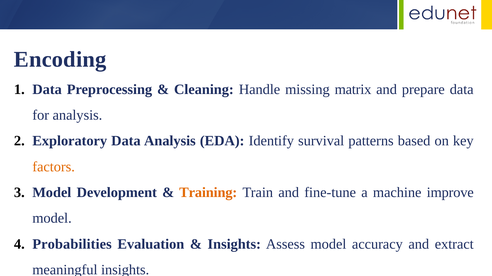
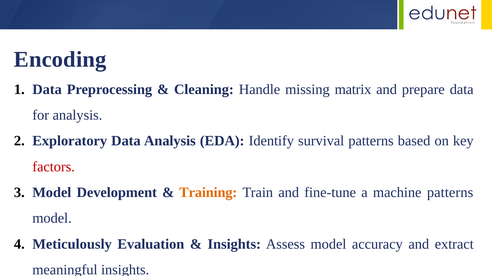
factors colour: orange -> red
machine improve: improve -> patterns
Probabilities: Probabilities -> Meticulously
